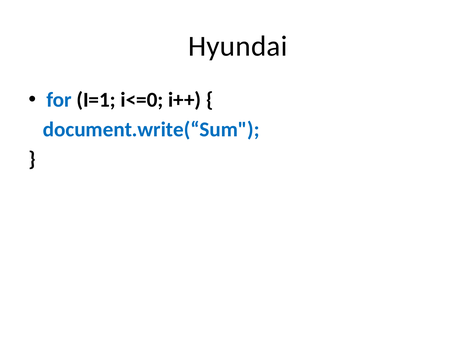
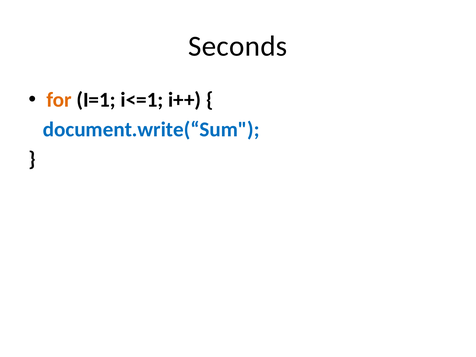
Hyundai: Hyundai -> Seconds
for colour: blue -> orange
i<=0: i<=0 -> i<=1
